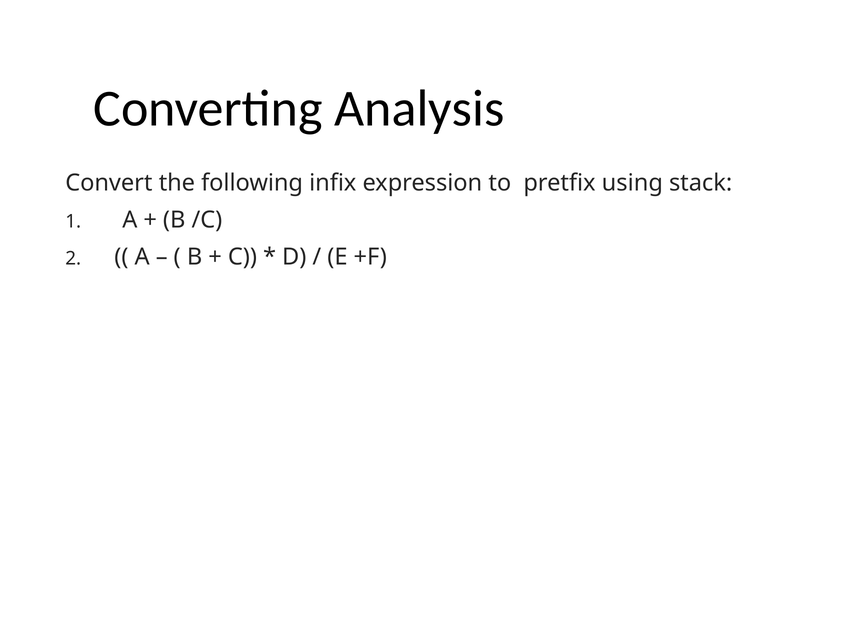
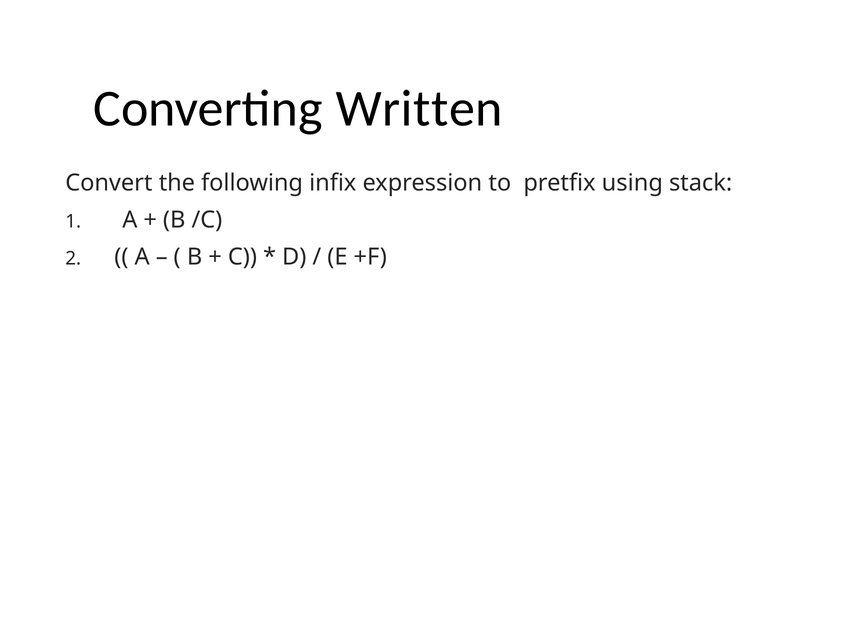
Analysis: Analysis -> Written
